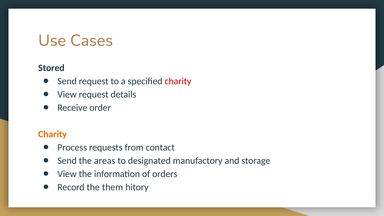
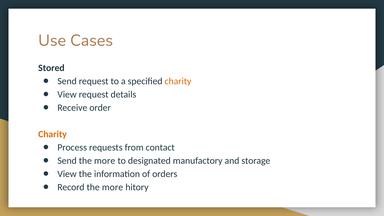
charity at (178, 81) colour: red -> orange
Send the areas: areas -> more
Record the them: them -> more
